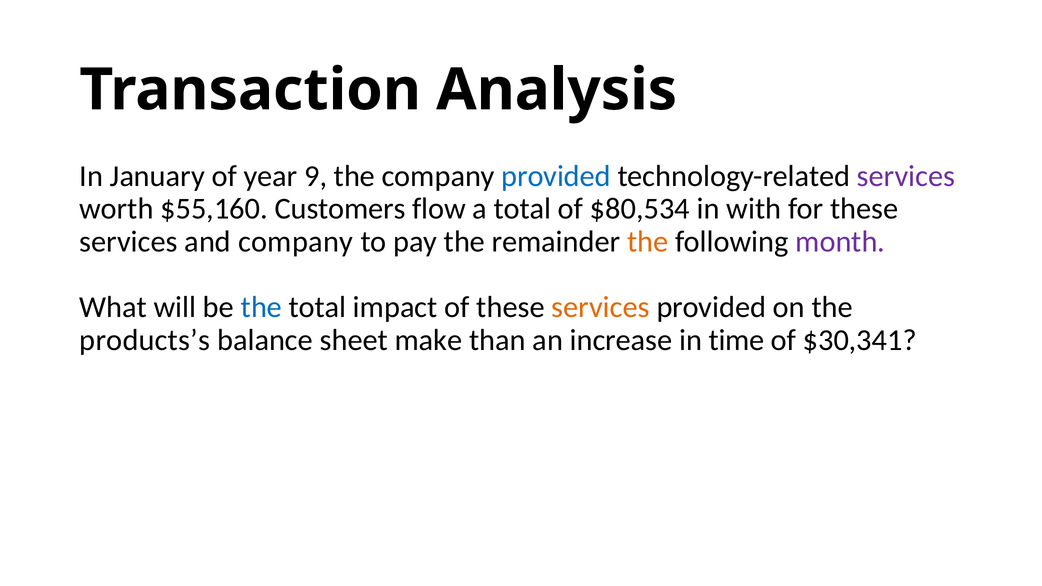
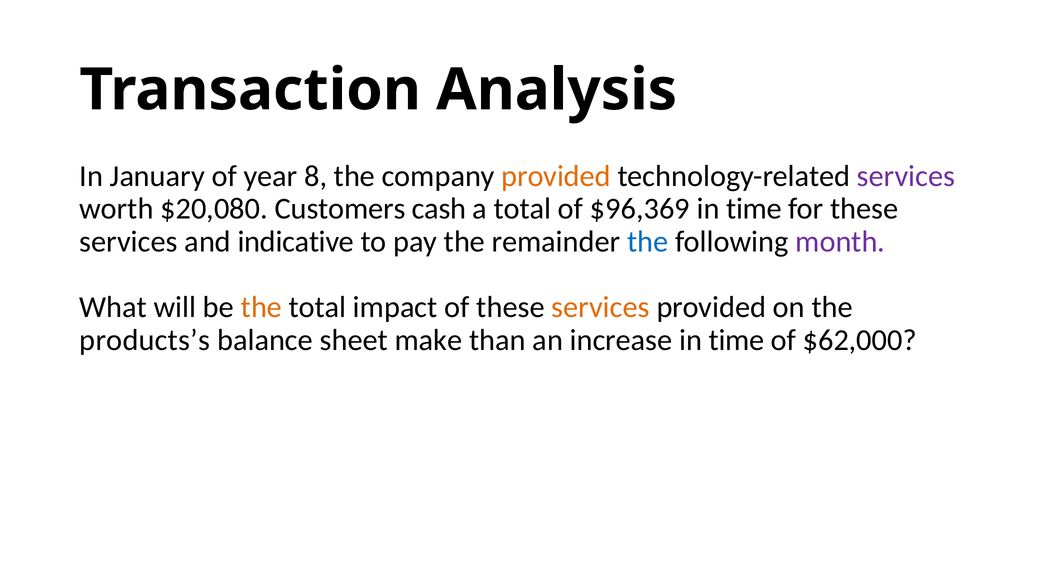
9: 9 -> 8
provided at (556, 176) colour: blue -> orange
$55,160: $55,160 -> $20,080
flow: flow -> cash
$80,534: $80,534 -> $96,369
with at (754, 209): with -> time
and company: company -> indicative
the at (648, 242) colour: orange -> blue
the at (261, 307) colour: blue -> orange
$30,341: $30,341 -> $62,000
